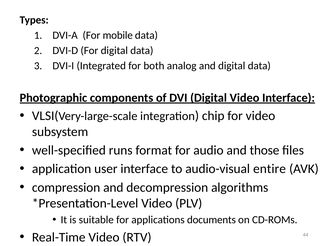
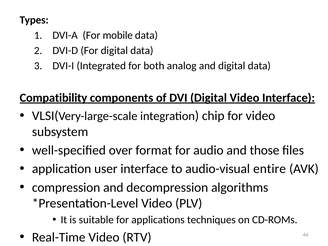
Photographic: Photographic -> Compatibility
runs: runs -> over
documents: documents -> techniques
